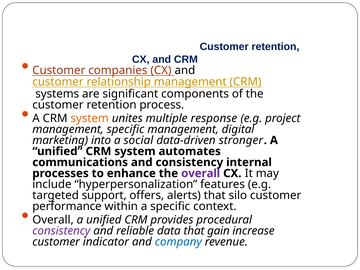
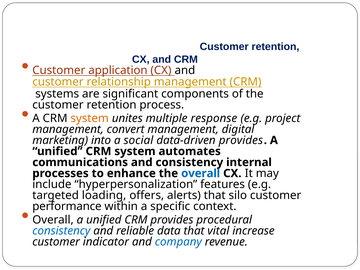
companies: companies -> application
management specific: specific -> convert
data-driven stronger: stronger -> provides
overall at (201, 173) colour: purple -> blue
support: support -> loading
consistency at (61, 231) colour: purple -> blue
gain: gain -> vital
